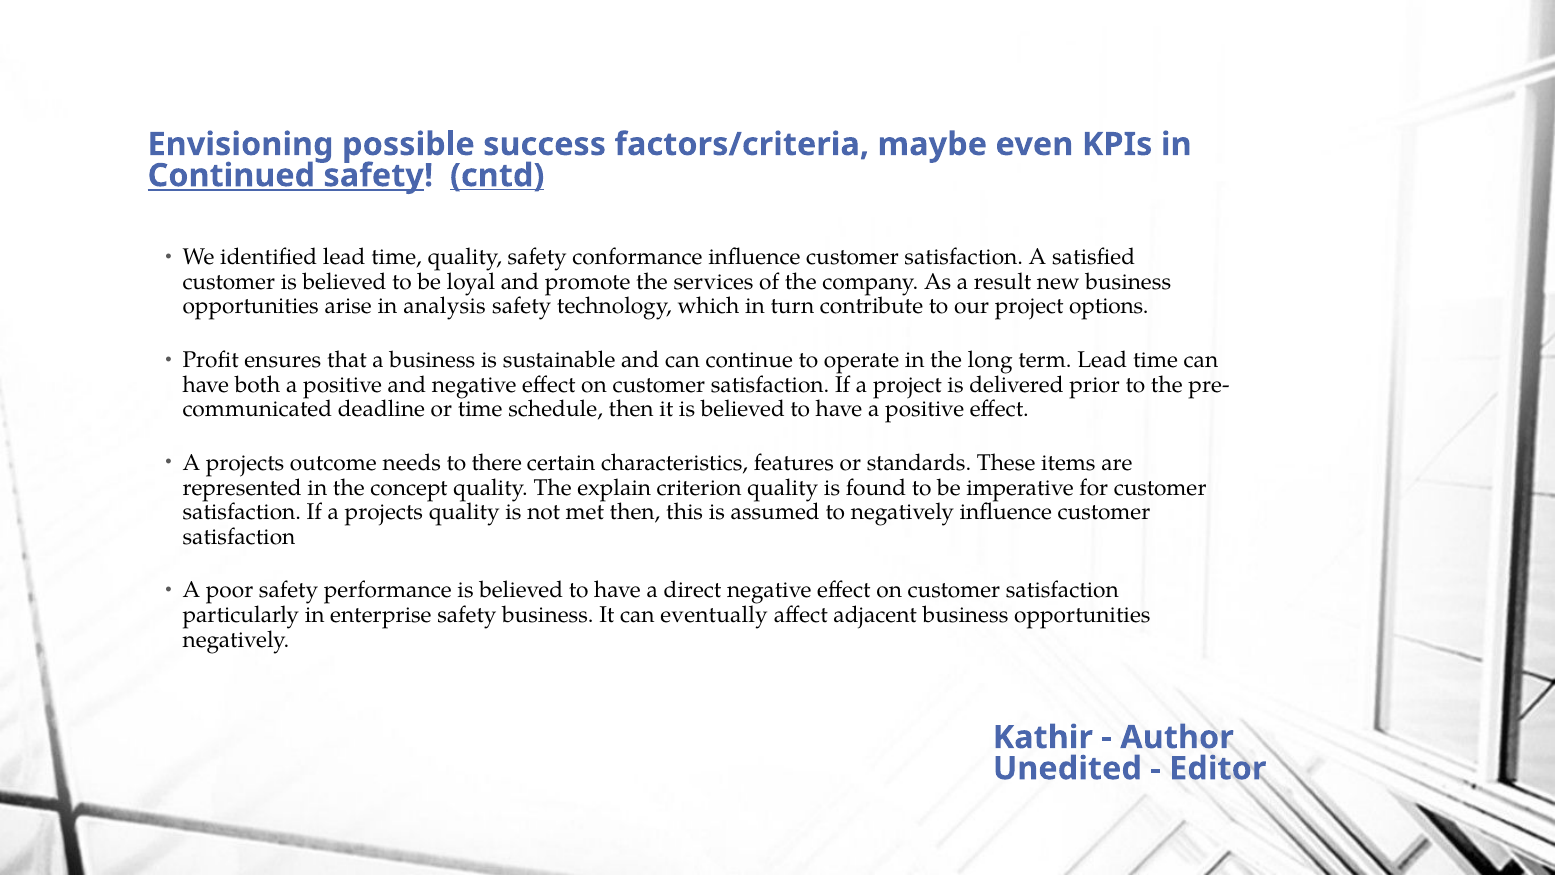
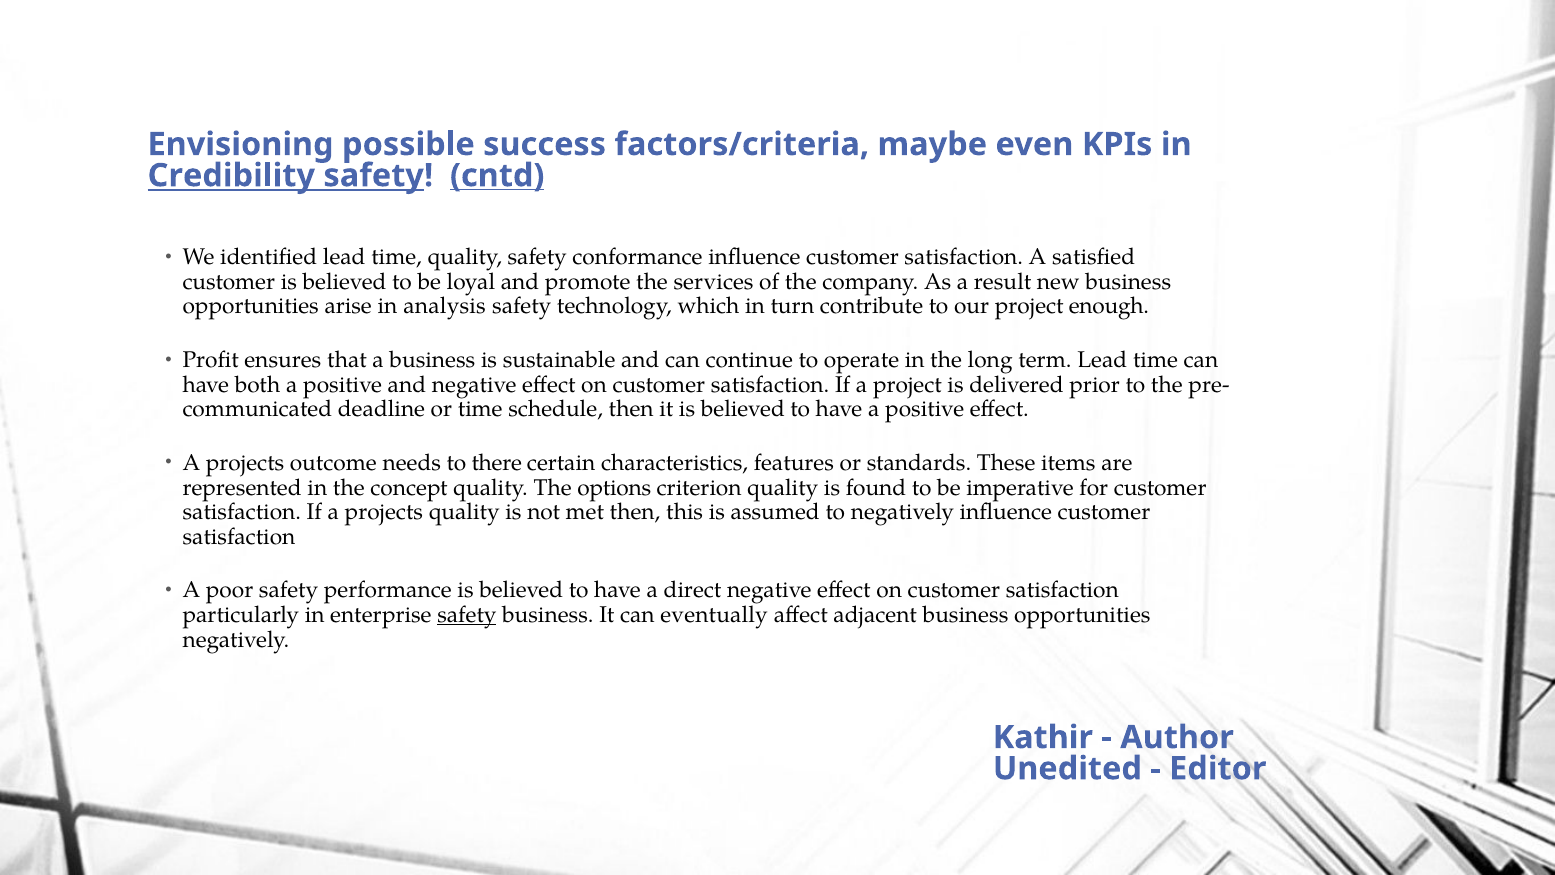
Continued: Continued -> Credibility
options: options -> enough
explain: explain -> options
safety at (467, 615) underline: none -> present
